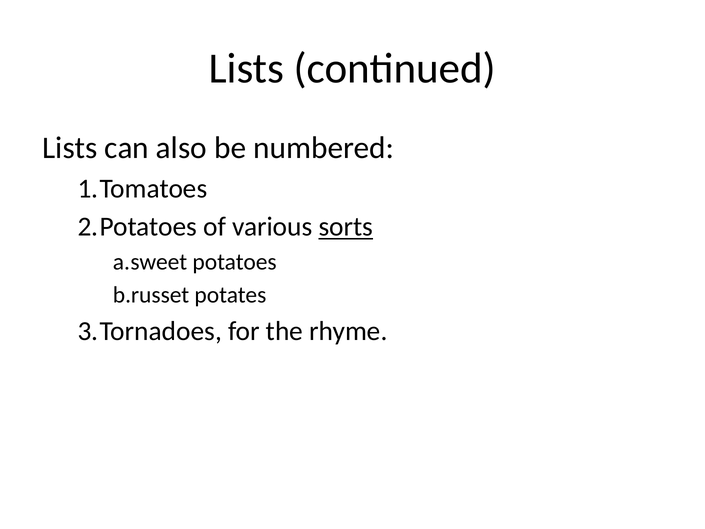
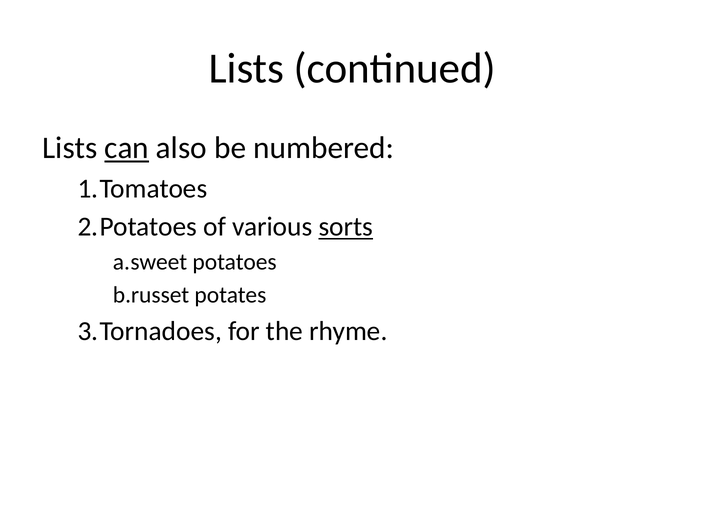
can underline: none -> present
